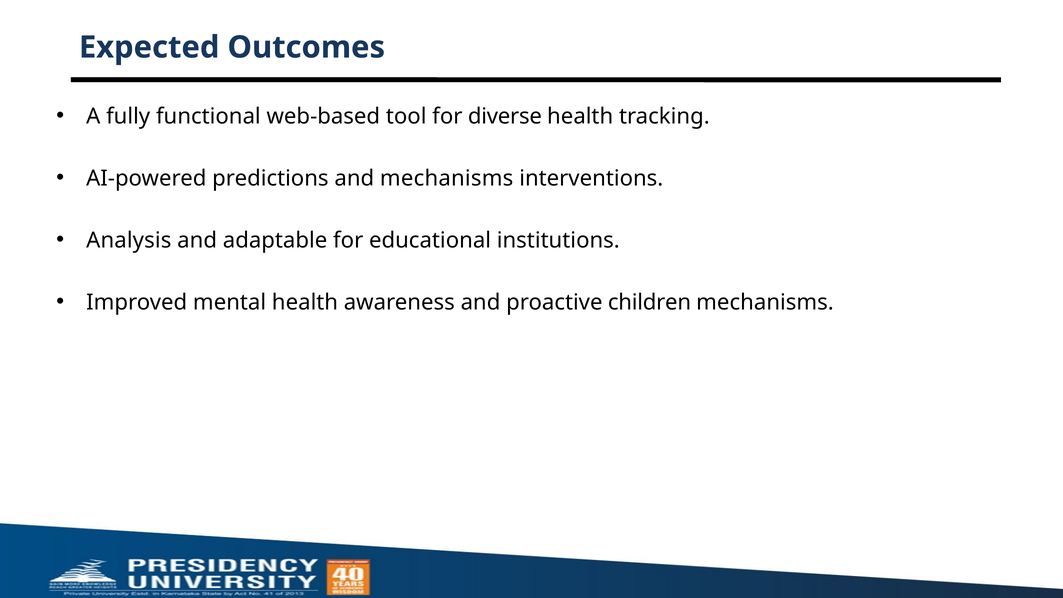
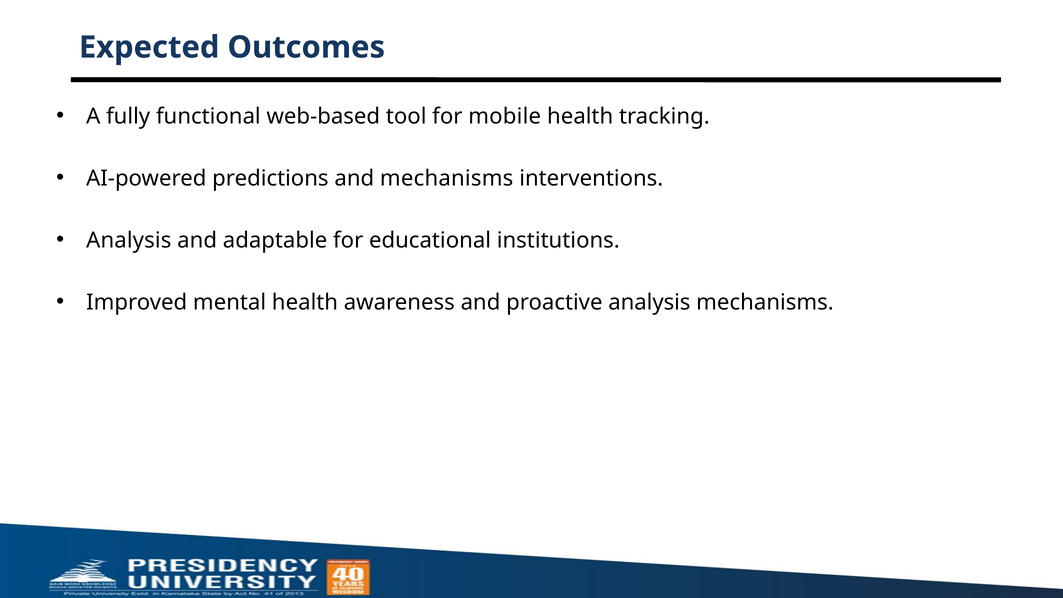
diverse: diverse -> mobile
proactive children: children -> analysis
